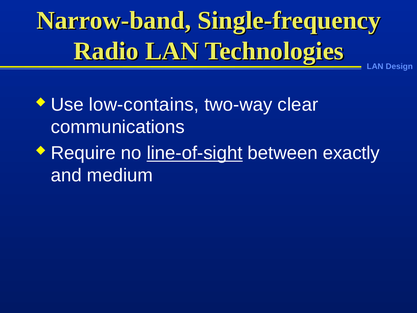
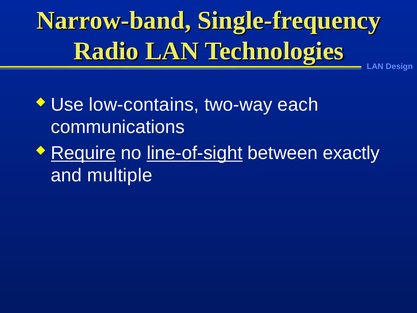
clear: clear -> each
Require underline: none -> present
medium: medium -> multiple
